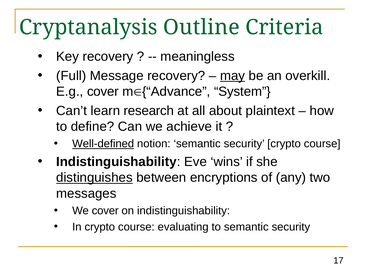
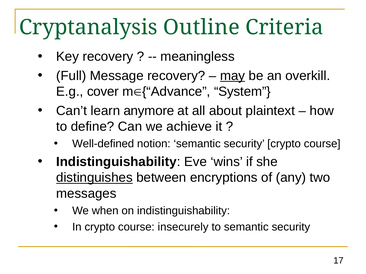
research: research -> anymore
Well-defined underline: present -> none
We cover: cover -> when
evaluating: evaluating -> insecurely
